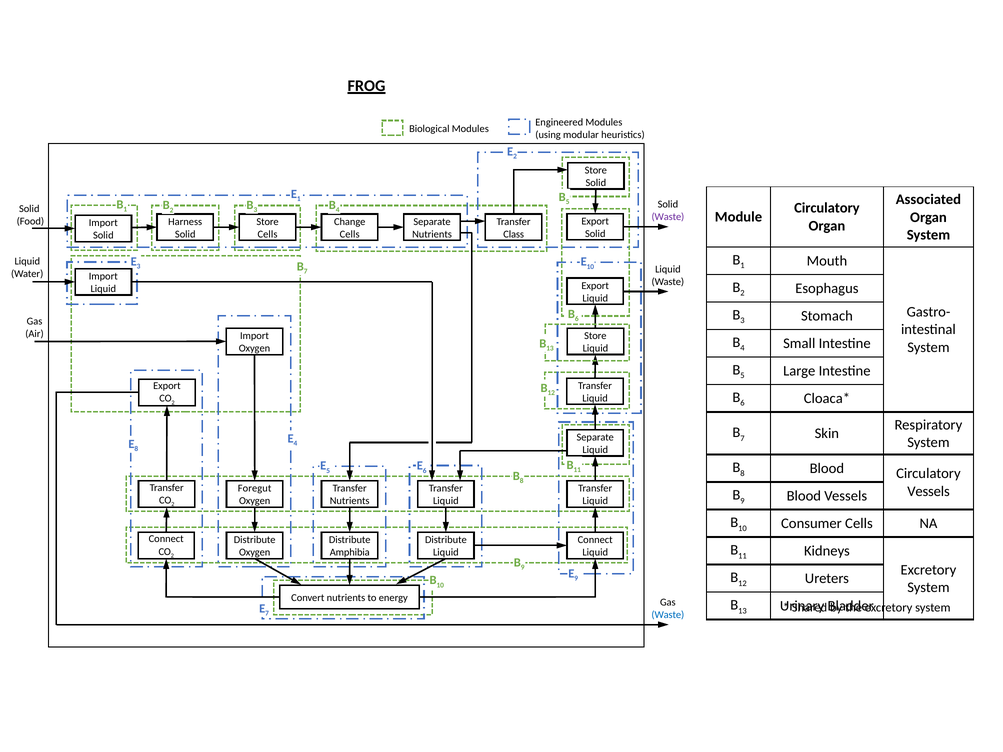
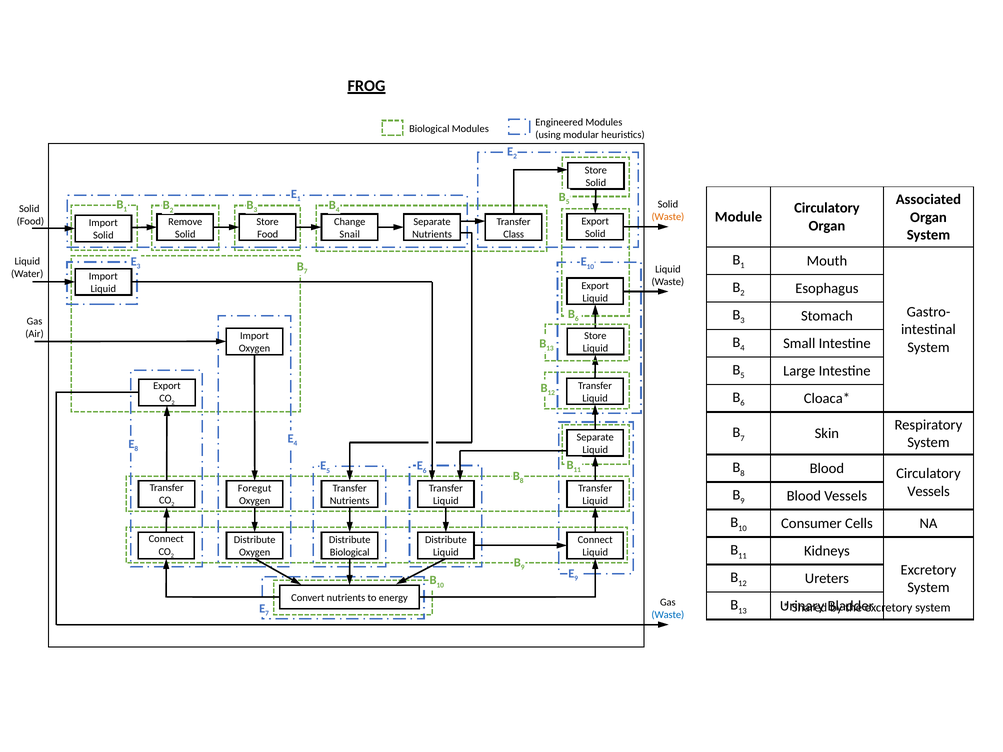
Waste at (668, 217) colour: purple -> orange
Harness: Harness -> Remove
Cells at (268, 234): Cells -> Food
Cells at (350, 234): Cells -> Snail
Amphibia at (350, 553): Amphibia -> Biological
